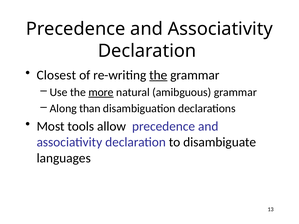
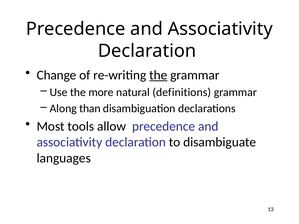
Closest: Closest -> Change
more underline: present -> none
amibguous: amibguous -> definitions
